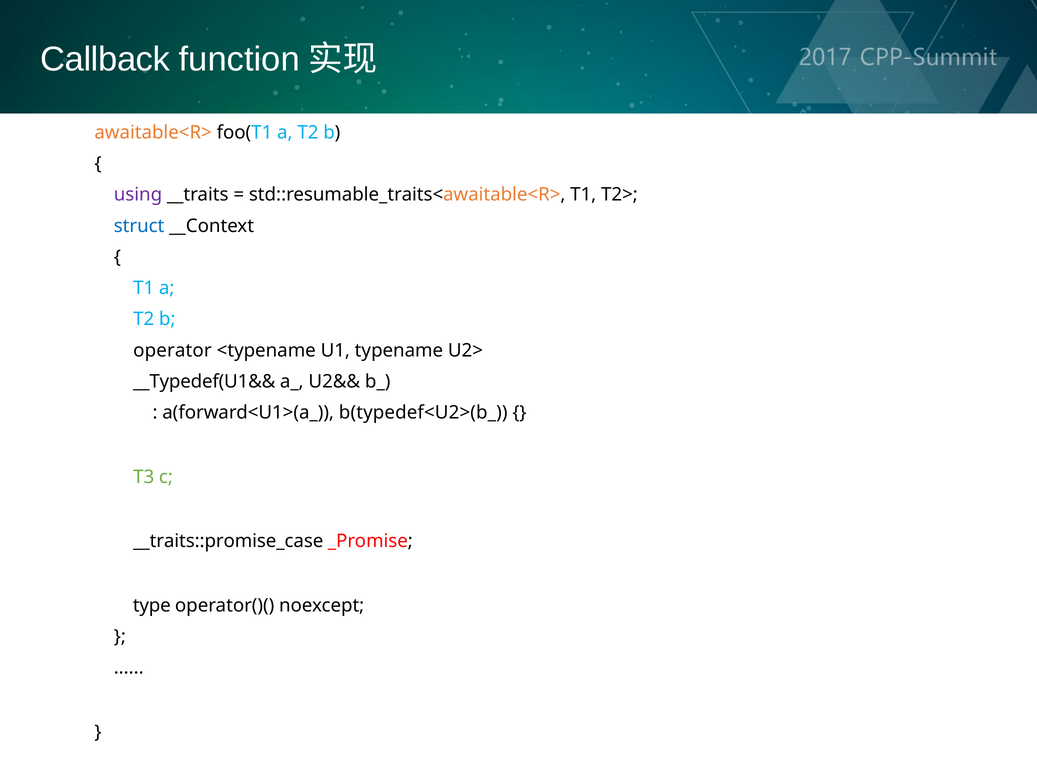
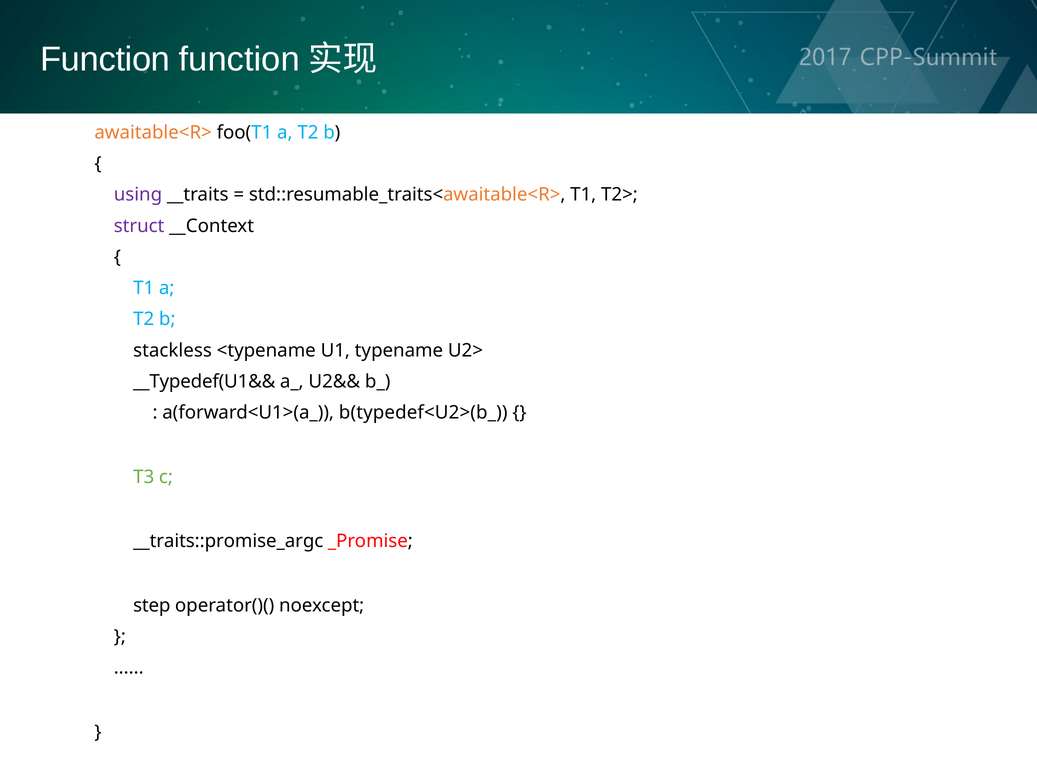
Callback: Callback -> Function
struct colour: blue -> purple
operator: operator -> stackless
__traits::promise_case: __traits::promise_case -> __traits::promise_argc
type: type -> step
